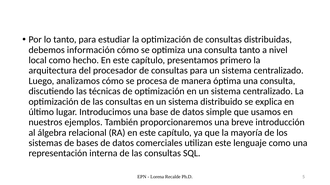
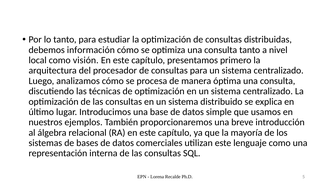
hecho: hecho -> visión
